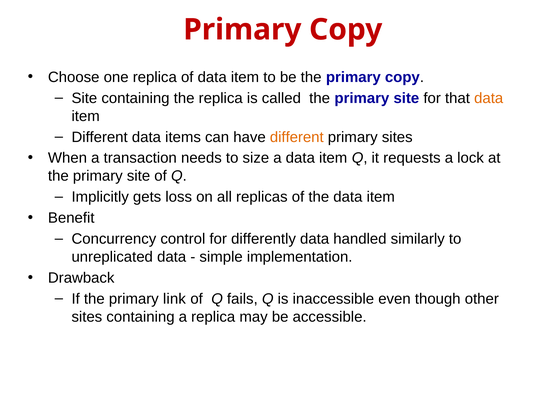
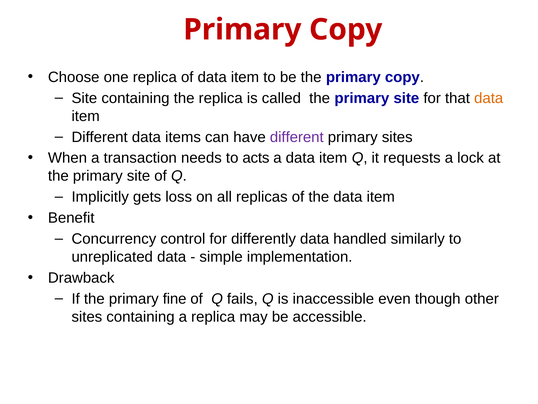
different at (297, 137) colour: orange -> purple
size: size -> acts
link: link -> fine
